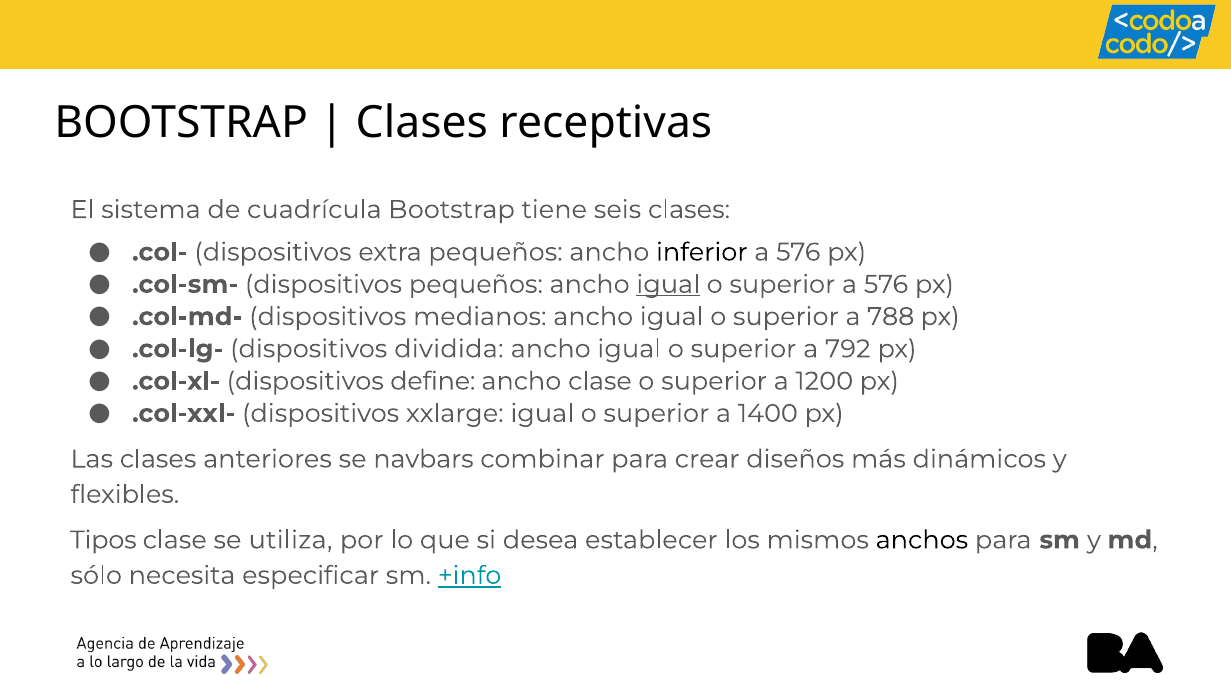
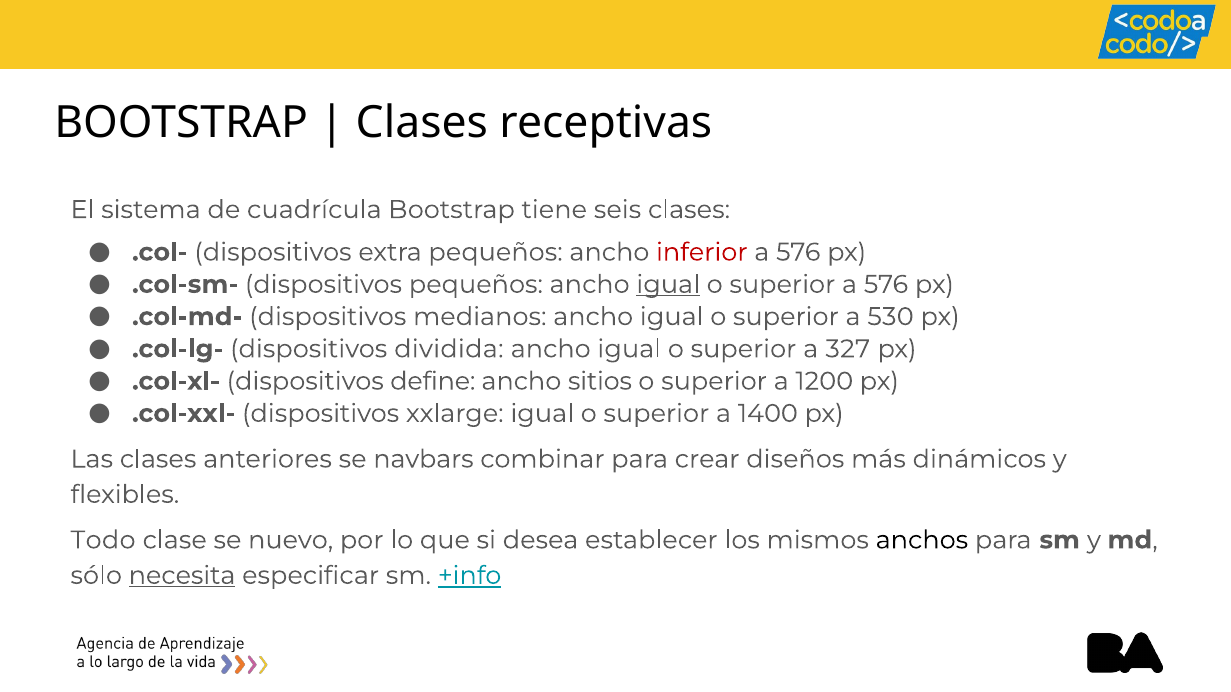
inferior colour: black -> red
788: 788 -> 530
792: 792 -> 327
ancho clase: clase -> sitios
Tipos: Tipos -> Todo
utiliza: utiliza -> nuevo
necesita underline: none -> present
